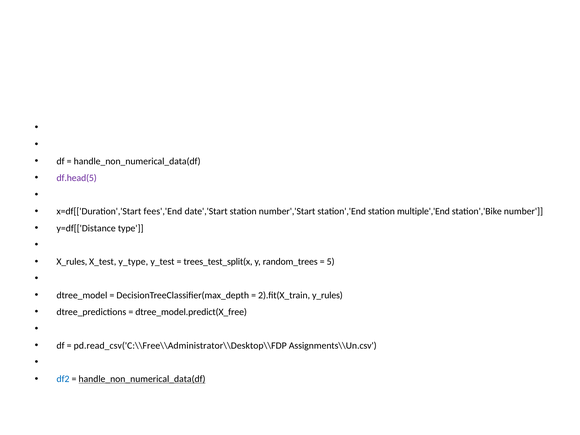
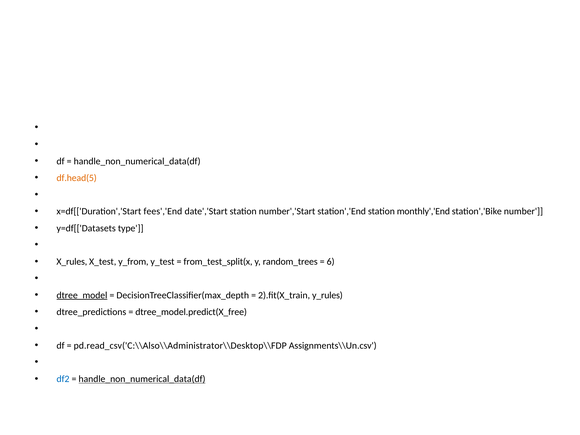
df.head(5 colour: purple -> orange
multiple','End: multiple','End -> monthly','End
y=df[['Distance: y=df[['Distance -> y=df[['Datasets
y_type: y_type -> y_from
trees_test_split(x: trees_test_split(x -> from_test_split(x
5: 5 -> 6
dtree_model underline: none -> present
pd.read_csv('C:\\Free\\Administrator\\Desktop\\FDP: pd.read_csv('C:\\Free\\Administrator\\Desktop\\FDP -> pd.read_csv('C:\\Also\\Administrator\\Desktop\\FDP
